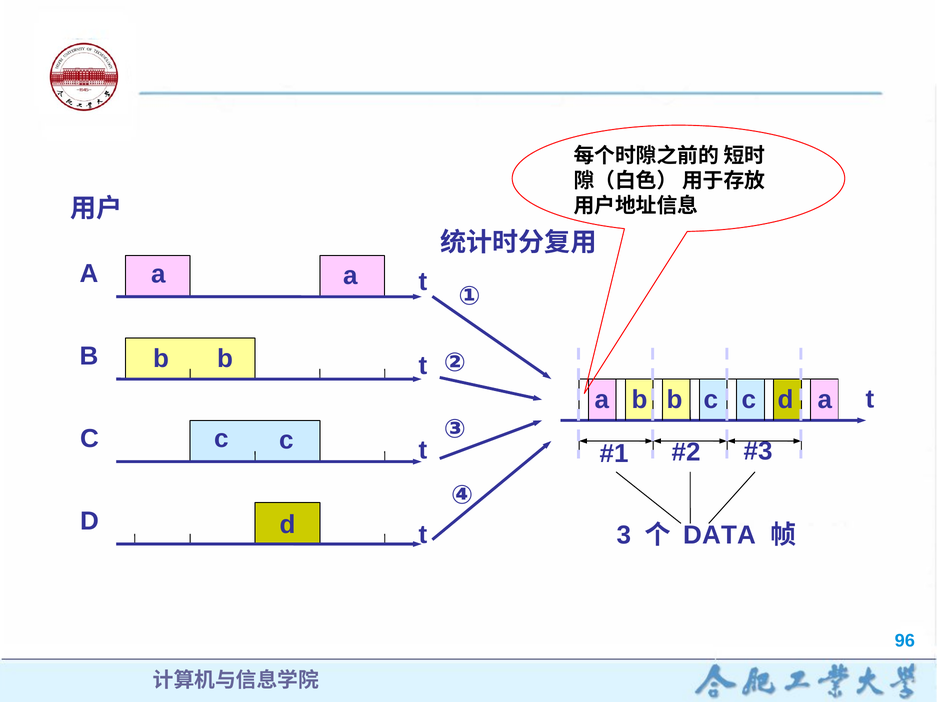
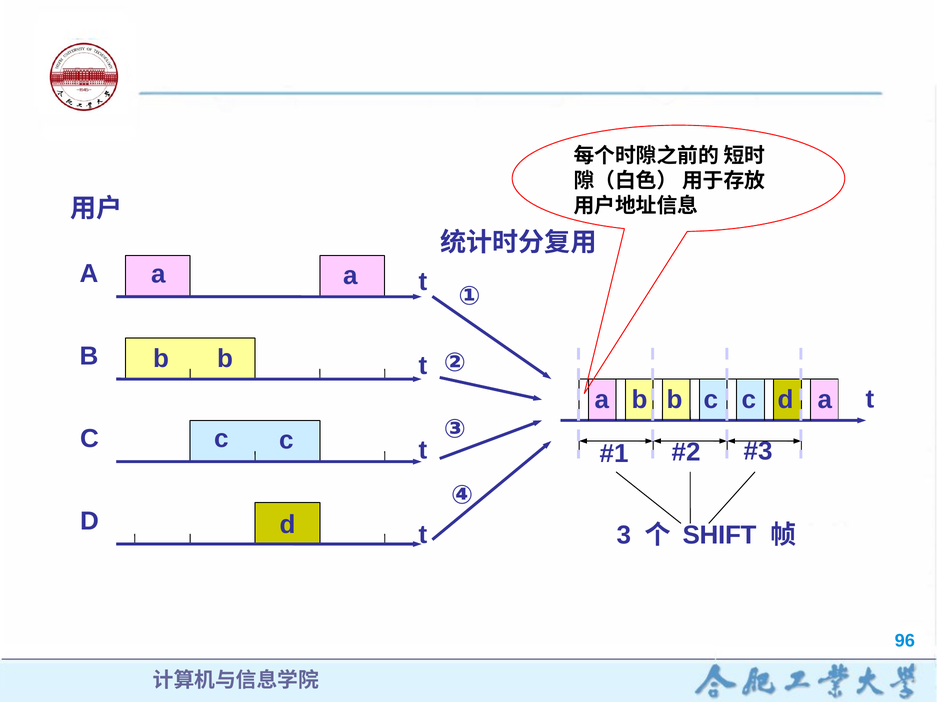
DATA: DATA -> SHIFT
